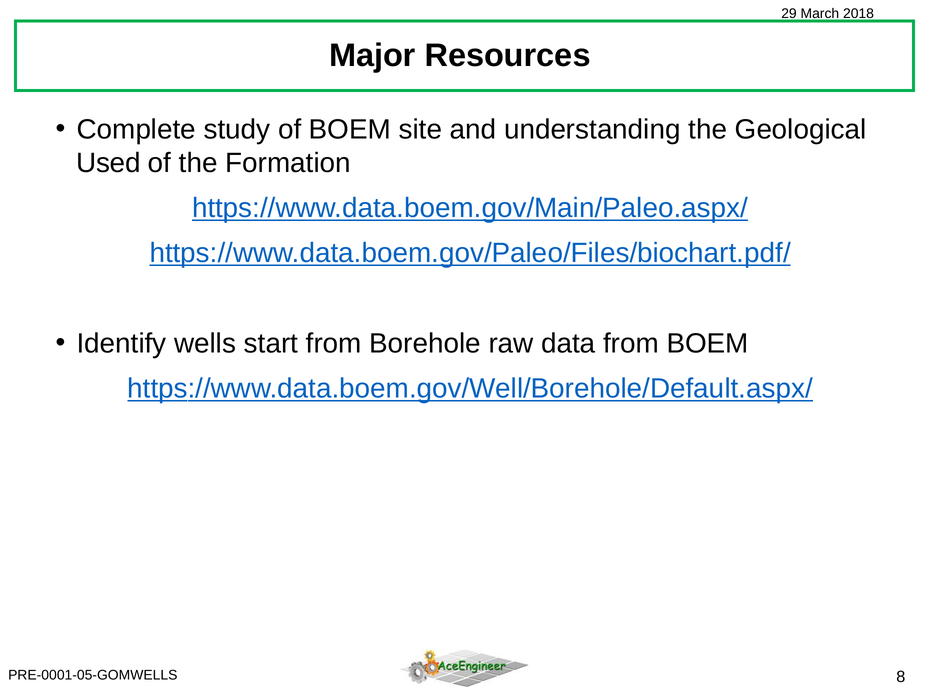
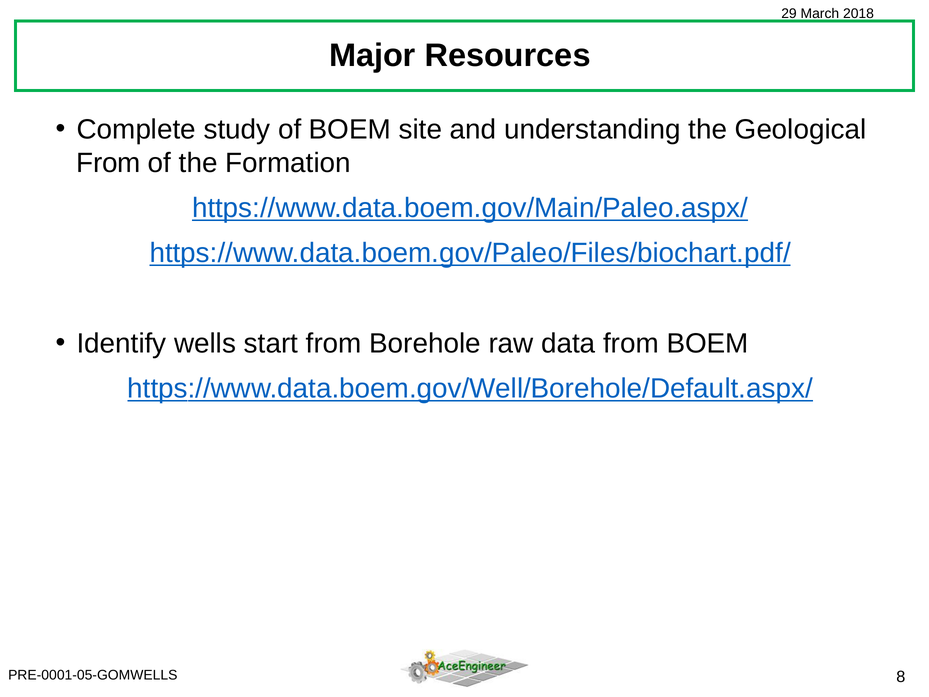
Used at (109, 163): Used -> From
